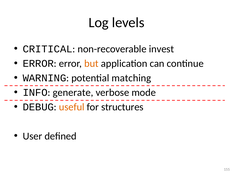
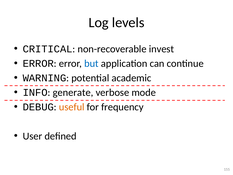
but colour: orange -> blue
matching: matching -> academic
structures: structures -> frequency
